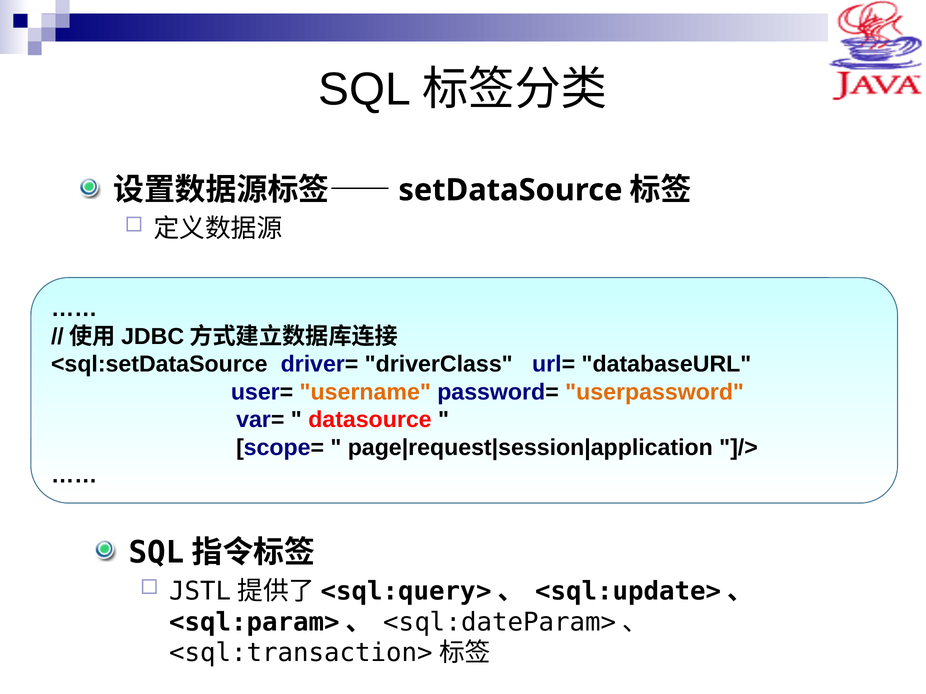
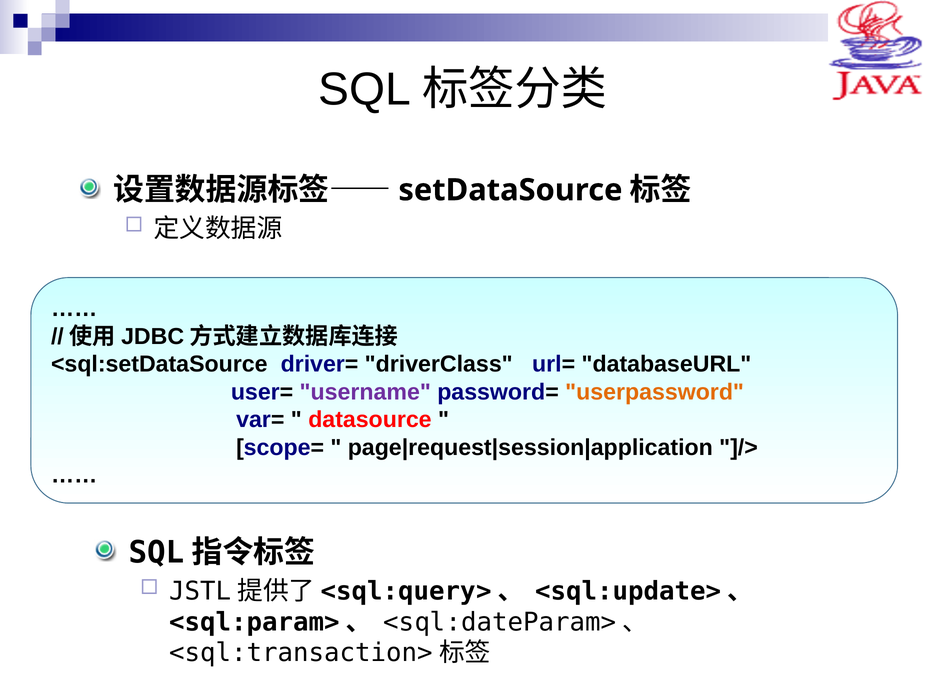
username colour: orange -> purple
